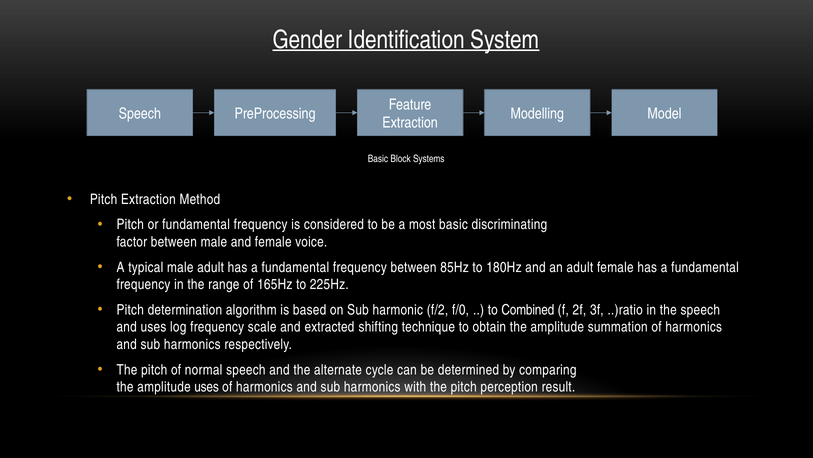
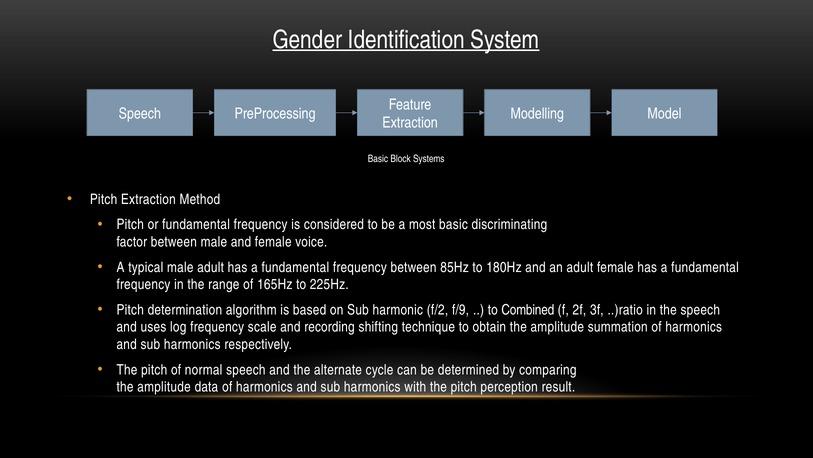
f/0: f/0 -> f/9
extracted: extracted -> recording
amplitude uses: uses -> data
